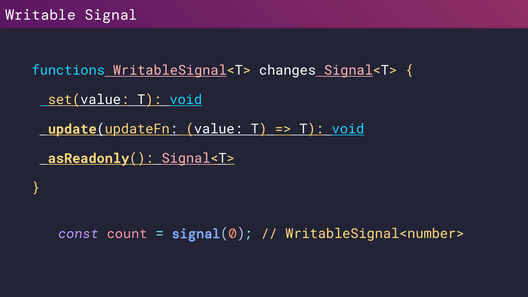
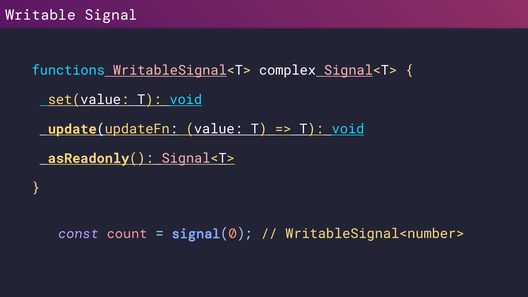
changes: changes -> complex
